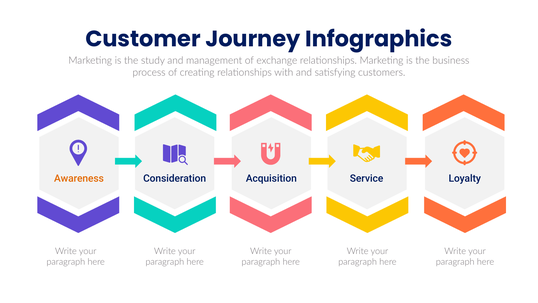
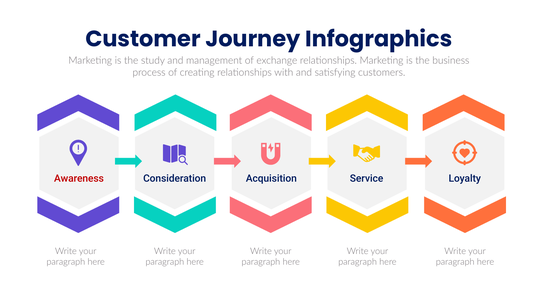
Awareness colour: orange -> red
